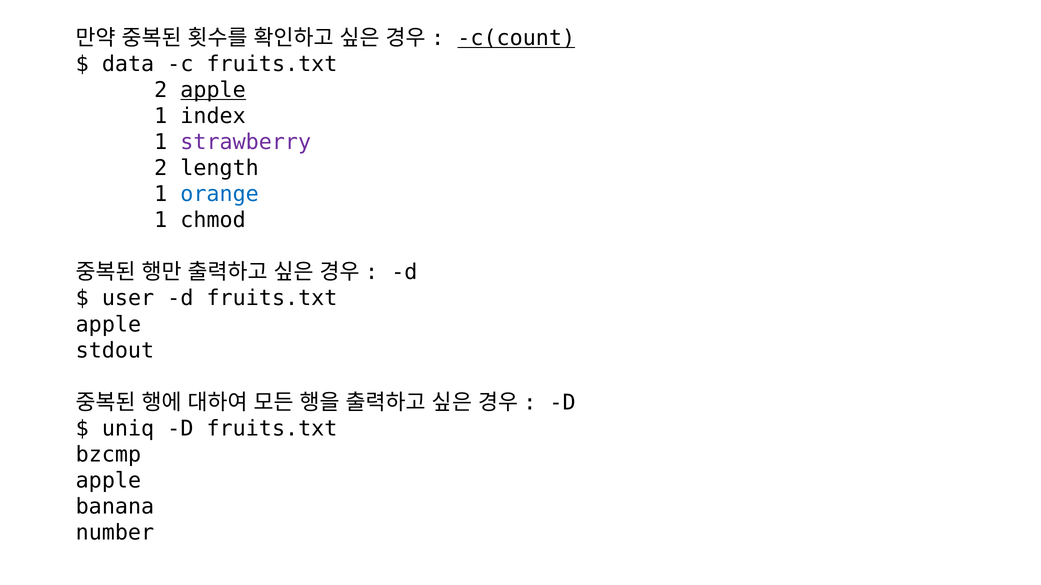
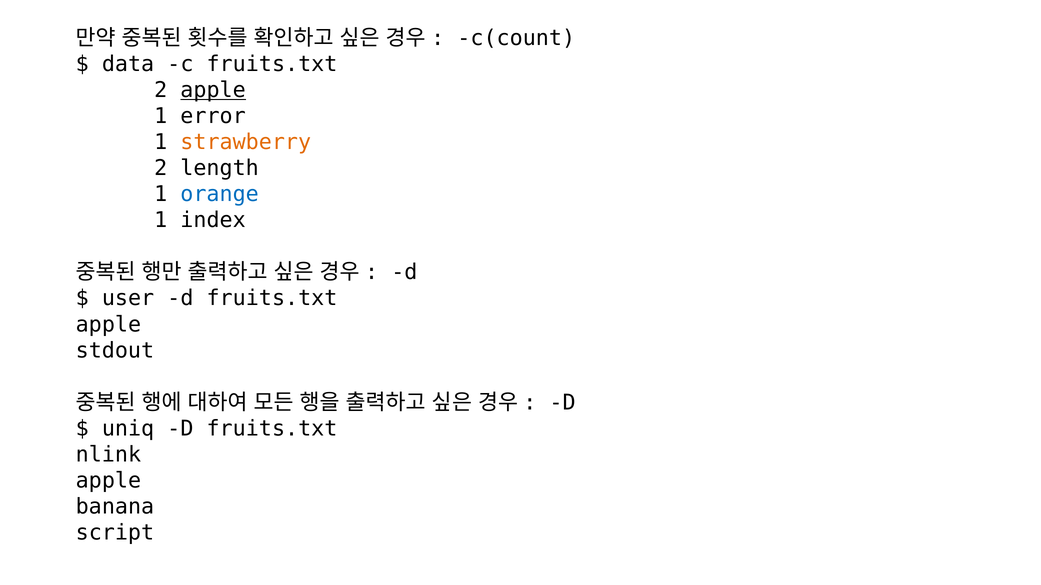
c(count underline: present -> none
index: index -> error
strawberry colour: purple -> orange
chmod: chmod -> index
bzcmp: bzcmp -> nlink
number: number -> script
